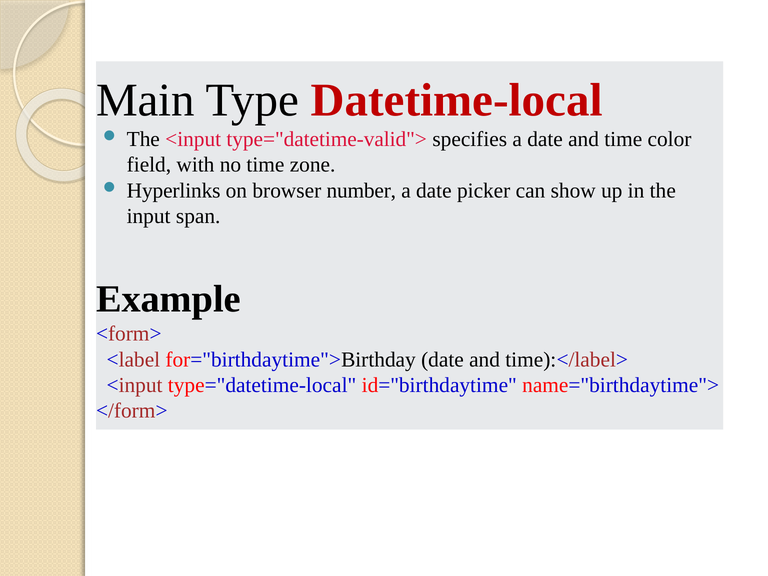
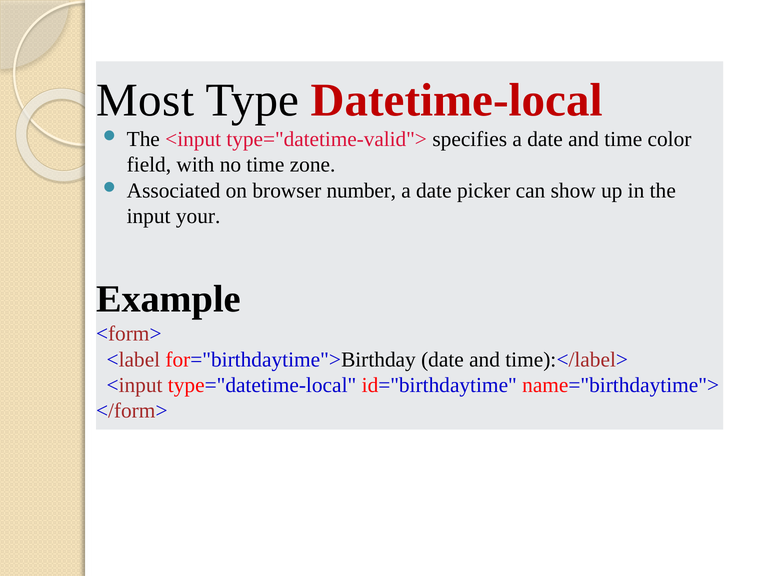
Main: Main -> Most
Hyperlinks: Hyperlinks -> Associated
span: span -> your
